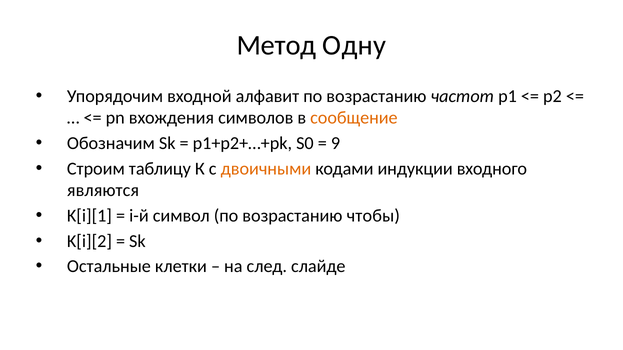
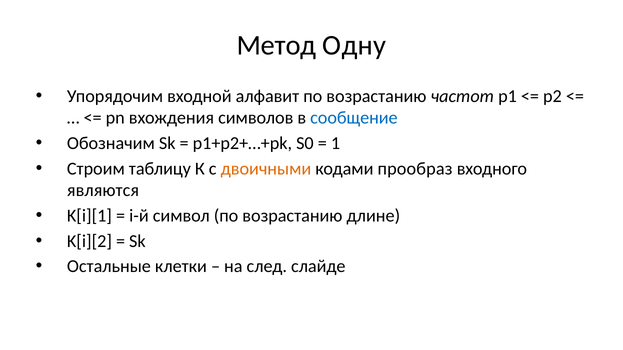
сообщение colour: orange -> blue
9: 9 -> 1
индукции: индукции -> прообраз
чтобы: чтобы -> длине
